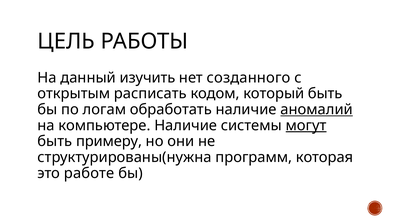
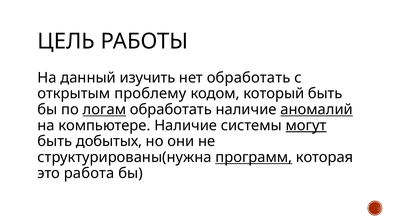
нет созданного: созданного -> обработать
расписать: расписать -> проблему
логам underline: none -> present
примеру: примеру -> добытых
программ underline: none -> present
работе: работе -> работа
